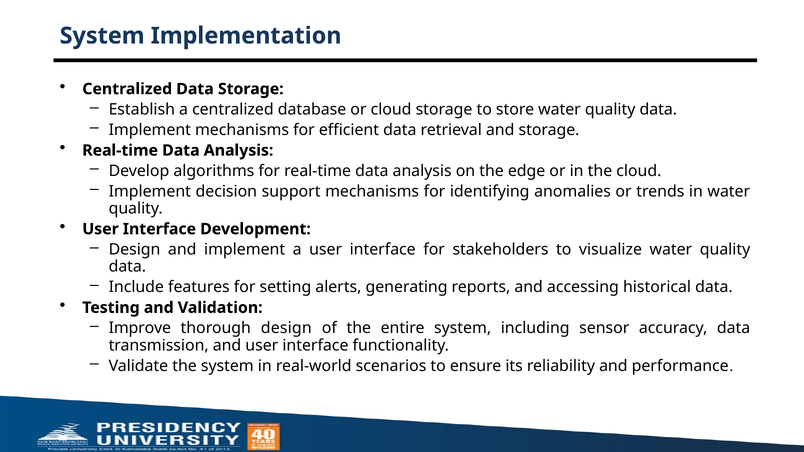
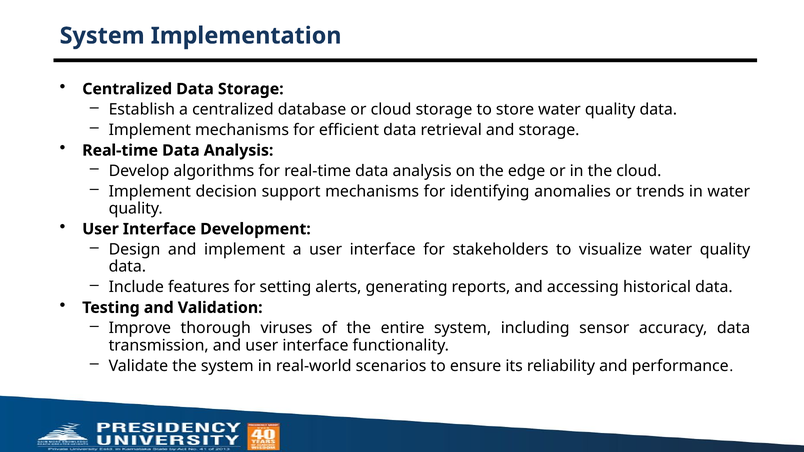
thorough design: design -> viruses
